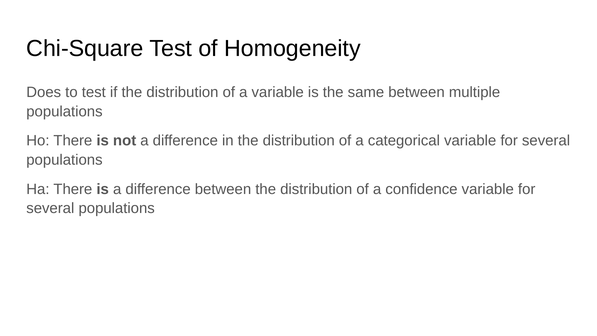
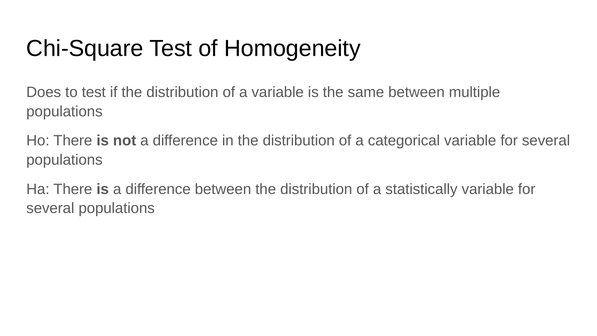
confidence: confidence -> statistically
